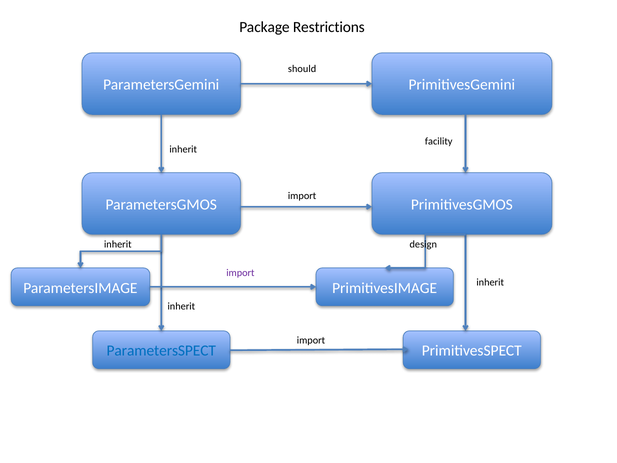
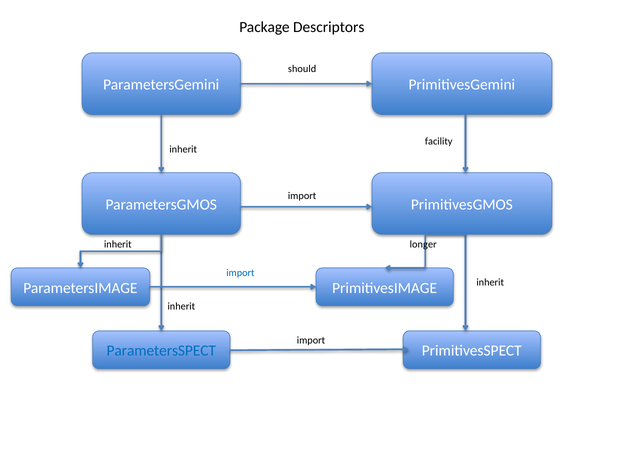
Restrictions: Restrictions -> Descriptors
design: design -> longer
import at (240, 273) colour: purple -> blue
